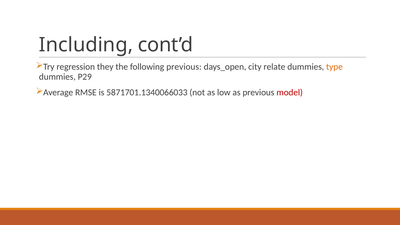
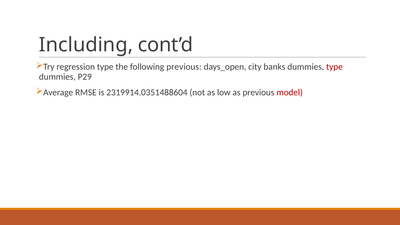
regression they: they -> type
relate: relate -> banks
type at (334, 67) colour: orange -> red
5871701.1340066033: 5871701.1340066033 -> 2319914.0351488604
